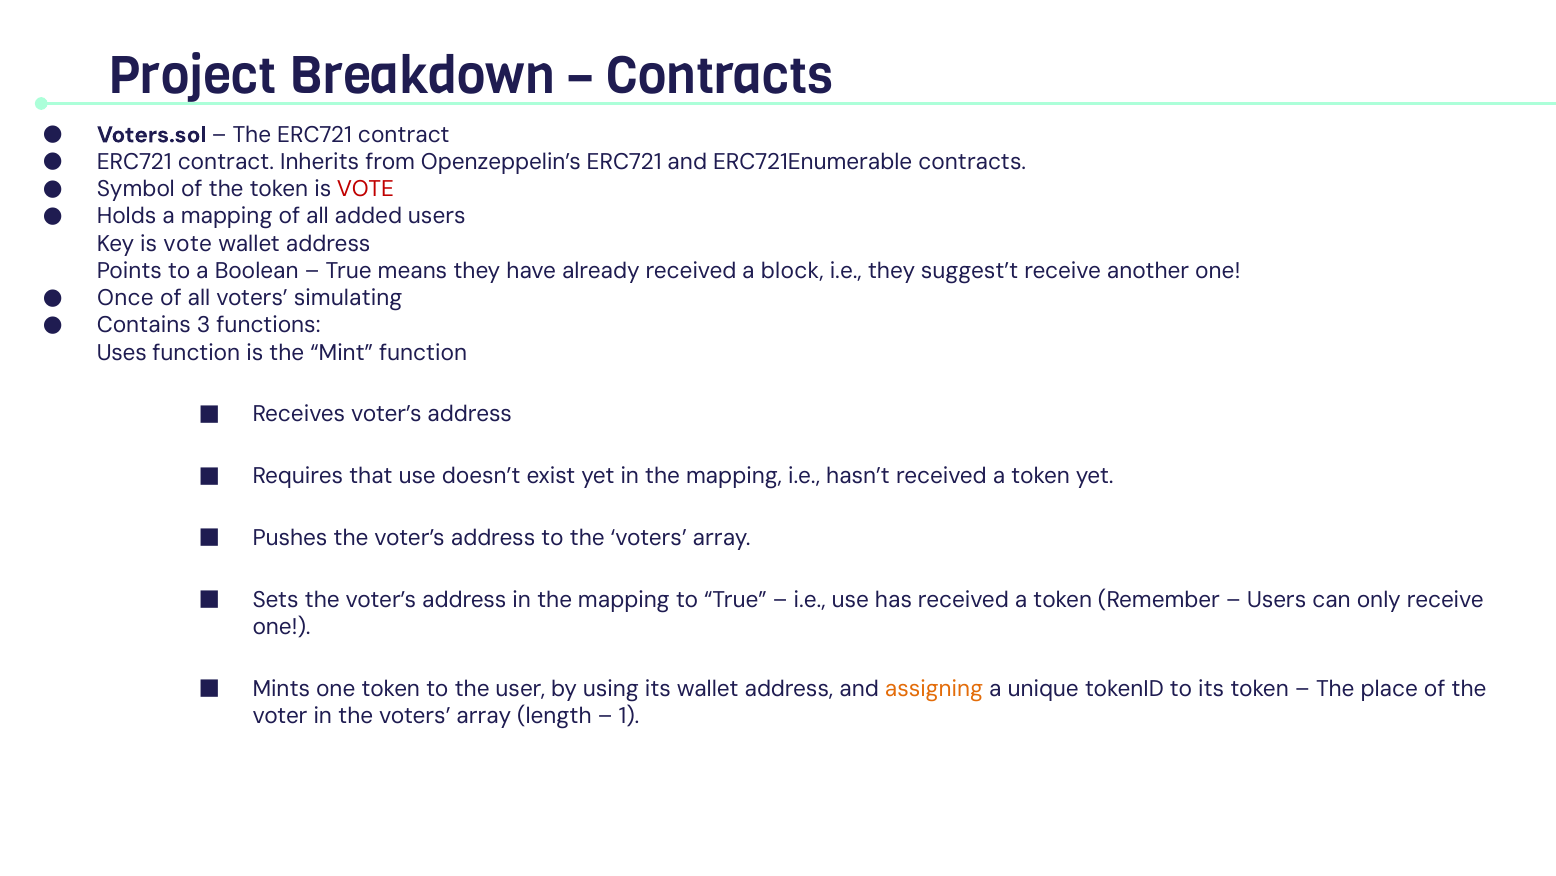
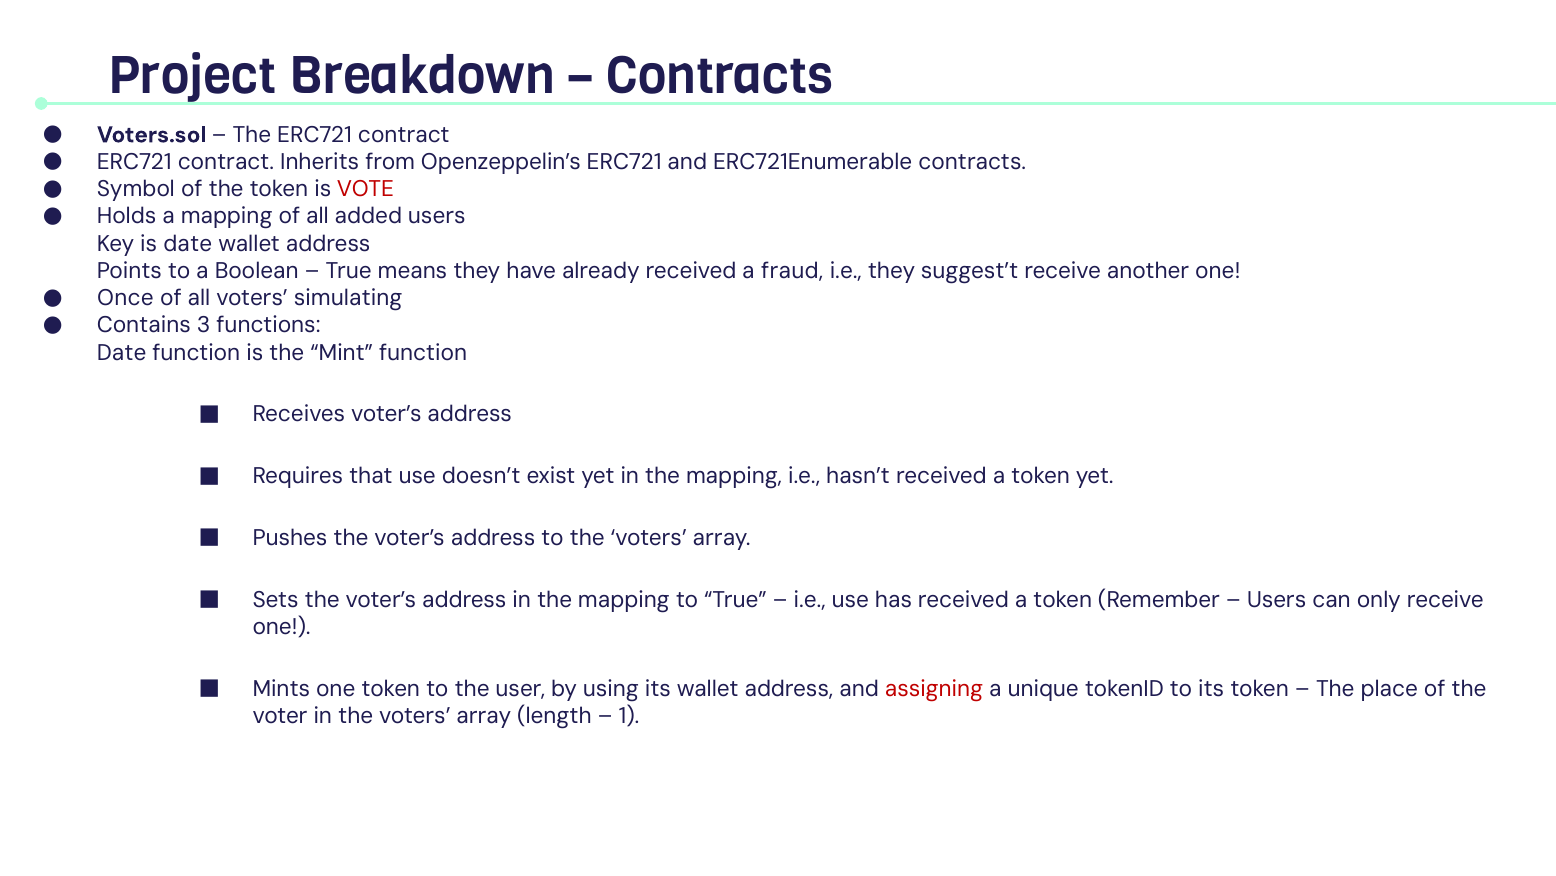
Key is vote: vote -> date
block: block -> fraud
Uses at (122, 352): Uses -> Date
assigning colour: orange -> red
